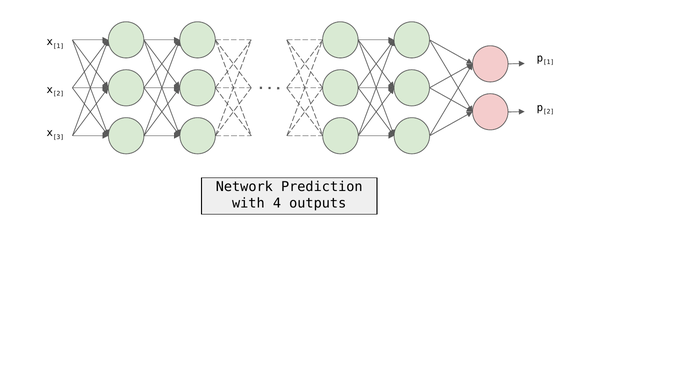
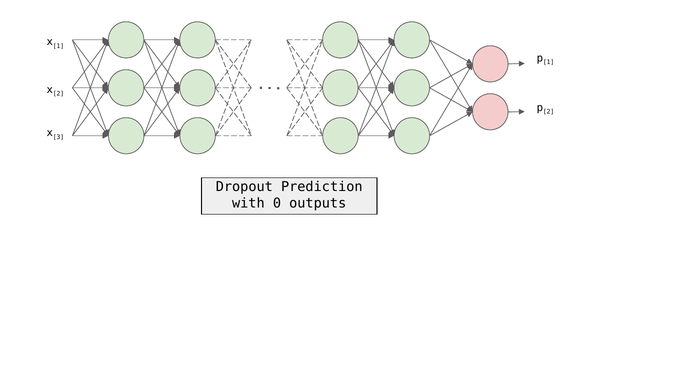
Network: Network -> Dropout
4: 4 -> 0
